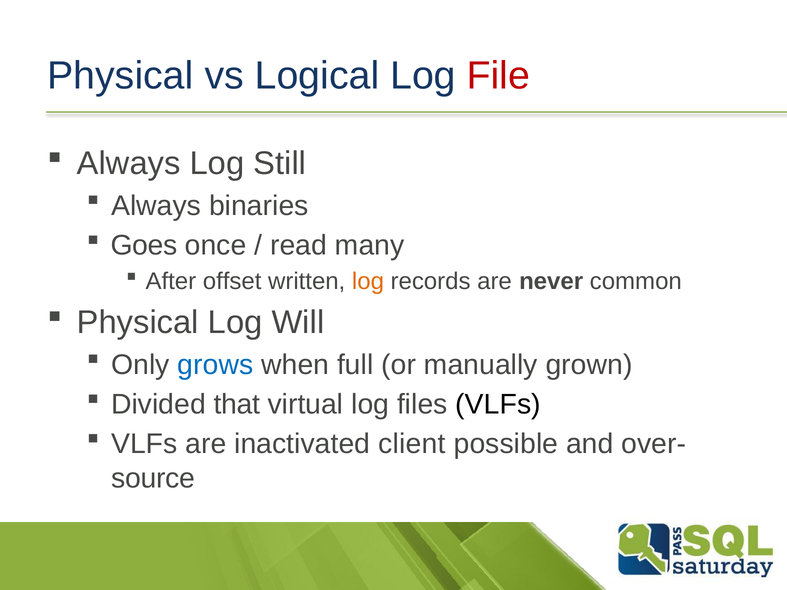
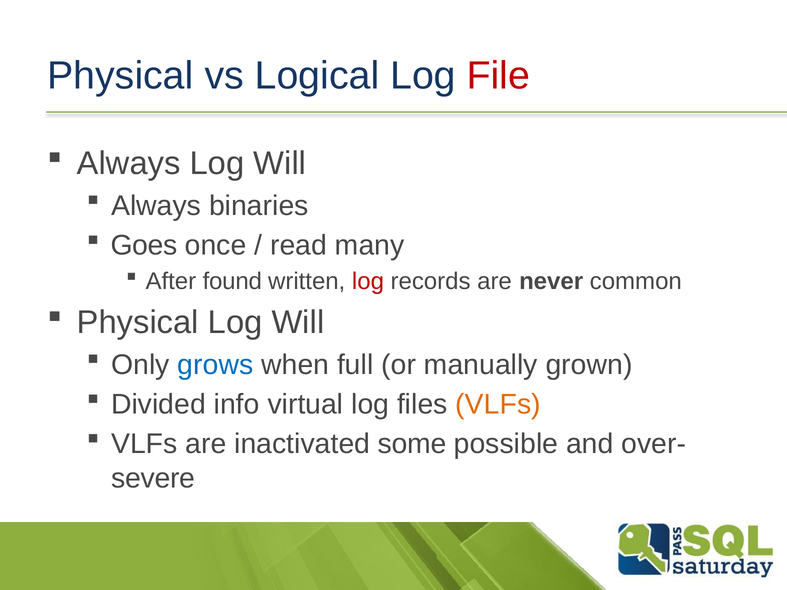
Still at (280, 164): Still -> Will
offset: offset -> found
log at (368, 281) colour: orange -> red
that: that -> info
VLFs at (498, 405) colour: black -> orange
client: client -> some
source: source -> severe
